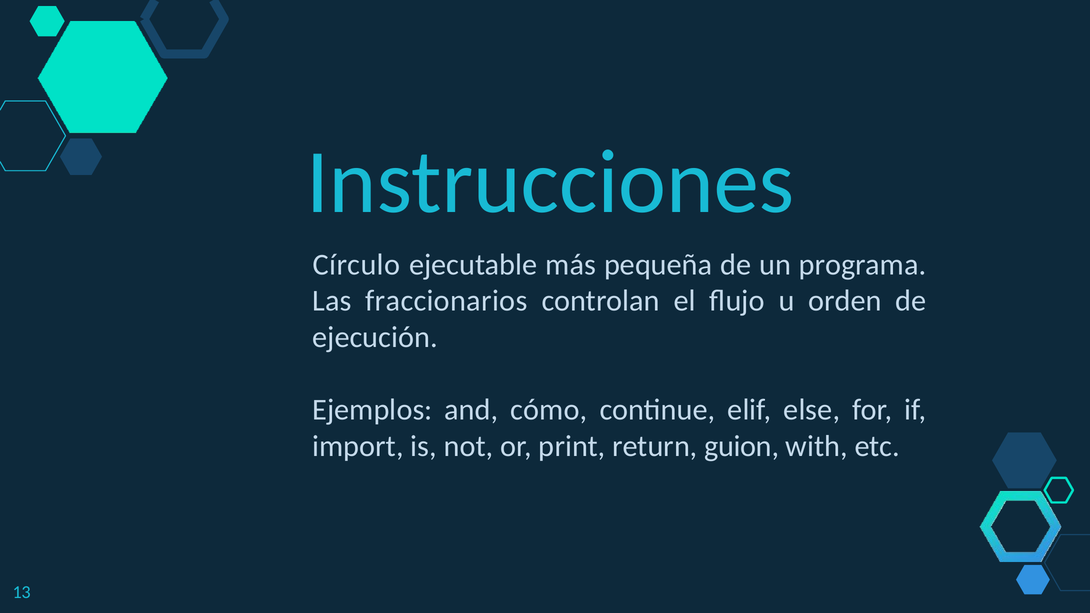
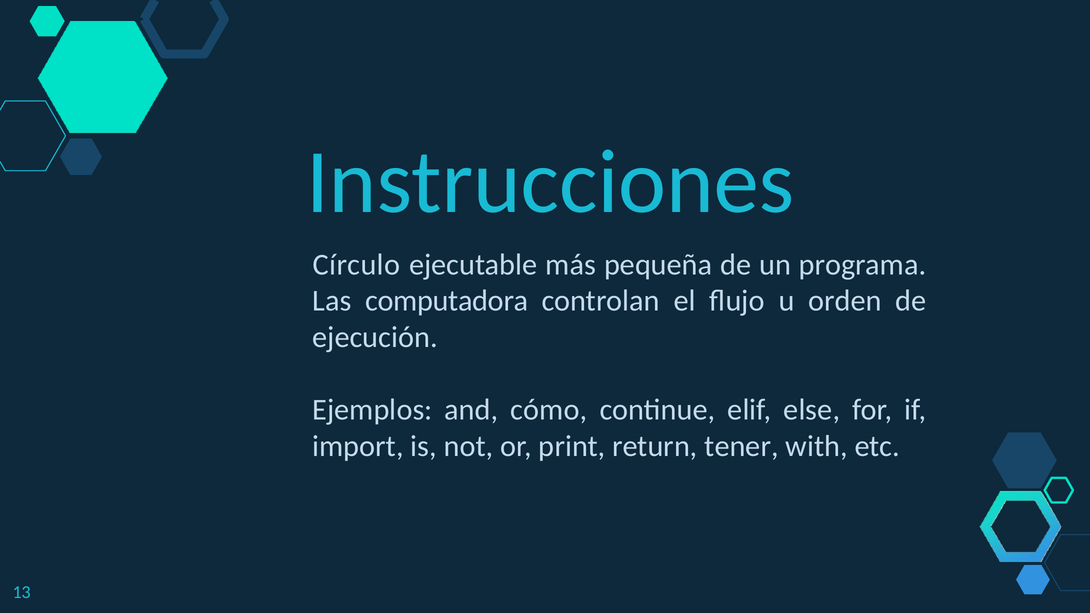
fraccionarios: fraccionarios -> computadora
guion: guion -> tener
